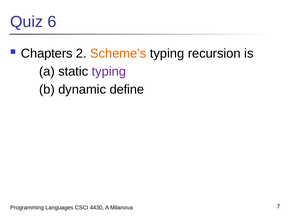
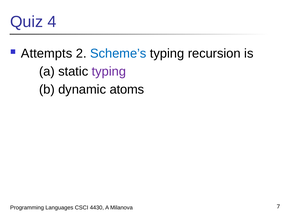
6: 6 -> 4
Chapters: Chapters -> Attempts
Scheme’s colour: orange -> blue
define: define -> atoms
